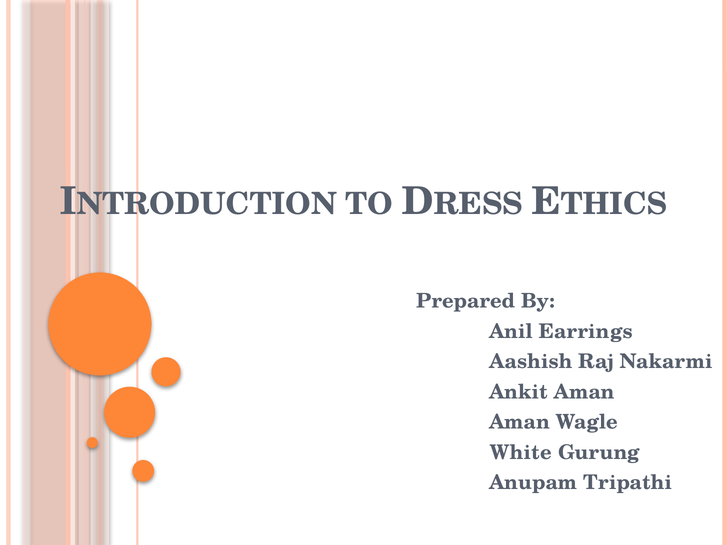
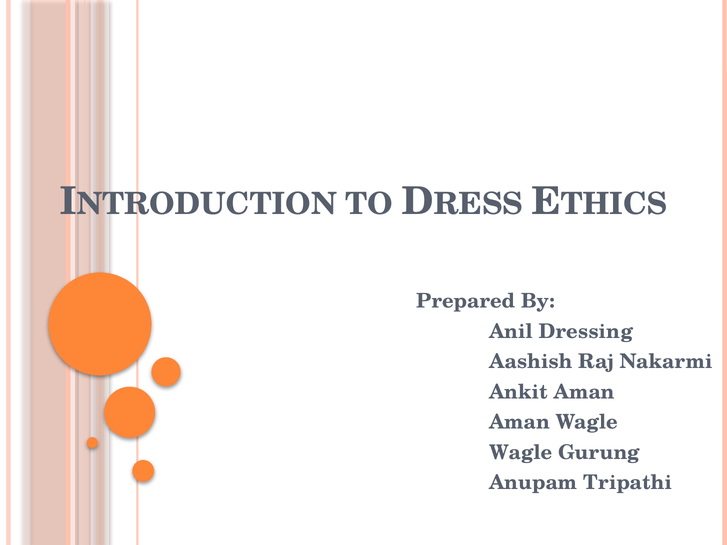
Earrings: Earrings -> Dressing
White at (521, 453): White -> Wagle
